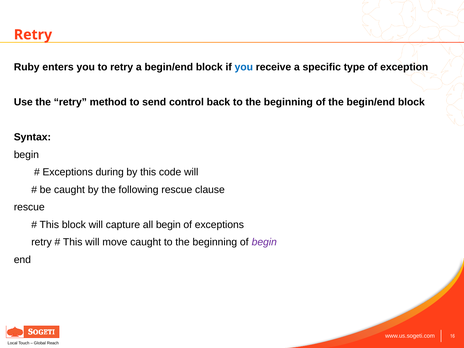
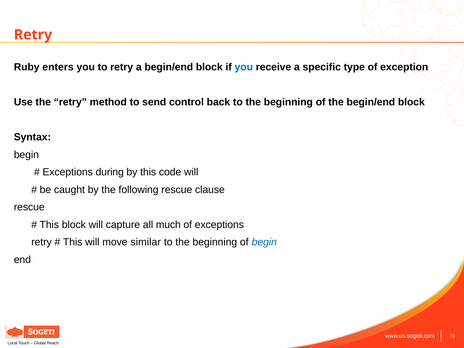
all begin: begin -> much
move caught: caught -> similar
begin at (264, 242) colour: purple -> blue
